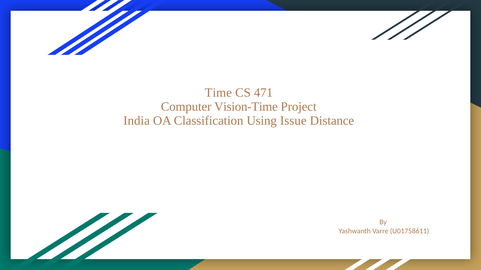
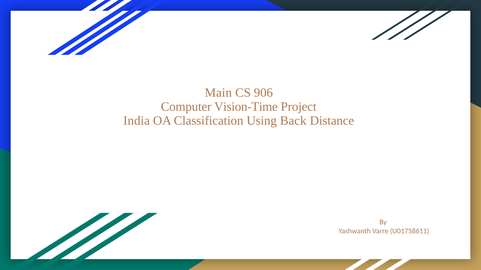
Time: Time -> Main
471: 471 -> 906
Issue: Issue -> Back
